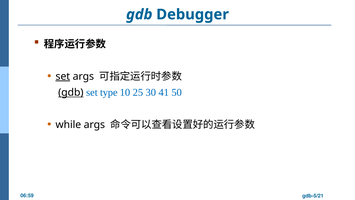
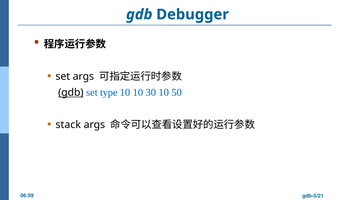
set at (63, 76) underline: present -> none
10 25: 25 -> 10
30 41: 41 -> 10
while: while -> stack
